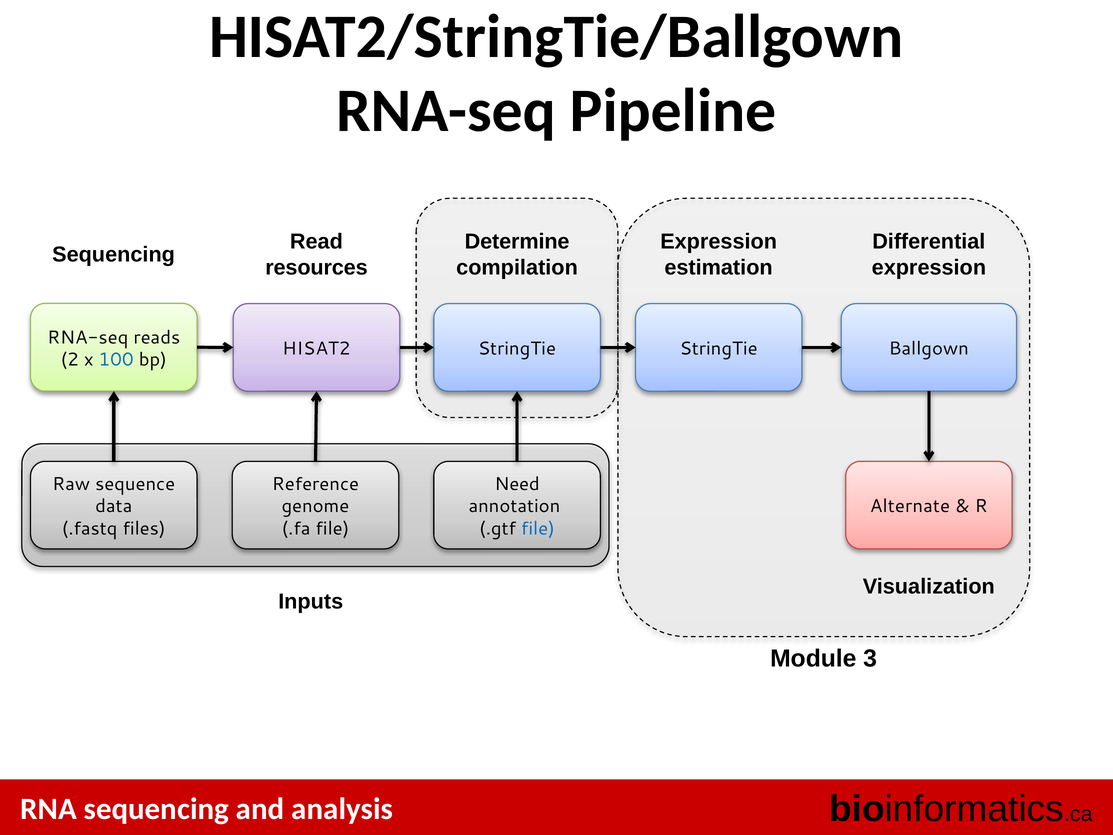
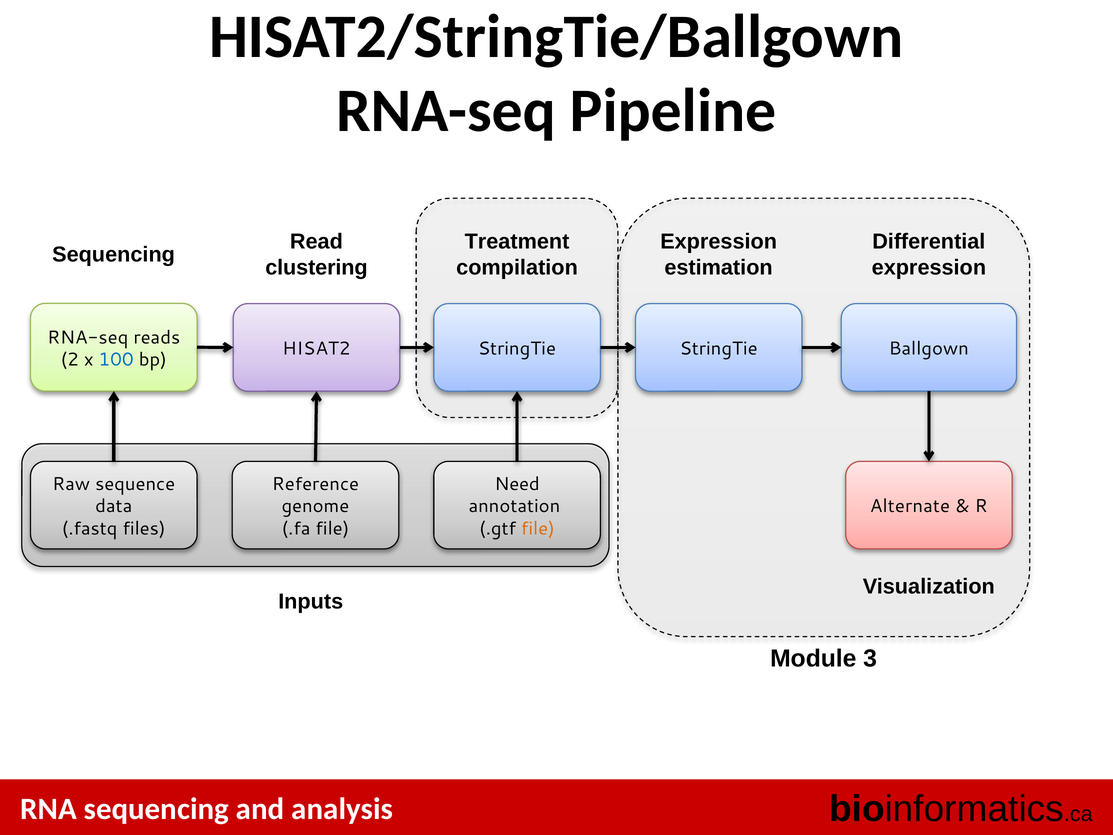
Determine: Determine -> Treatment
resources: resources -> clustering
file at (538, 528) colour: blue -> orange
